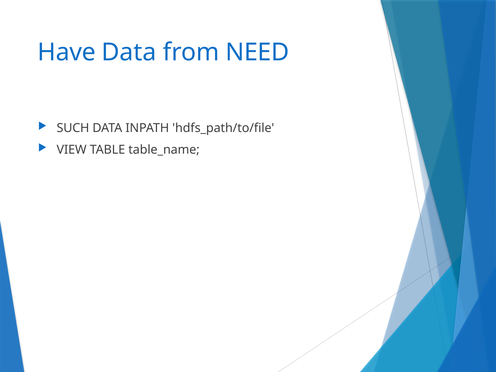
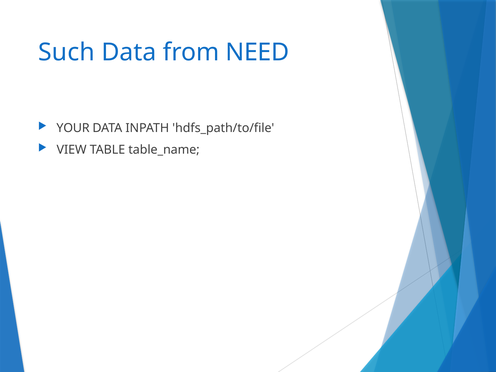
Have: Have -> Such
SUCH: SUCH -> YOUR
